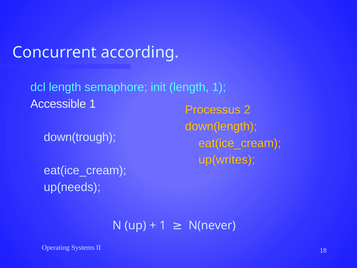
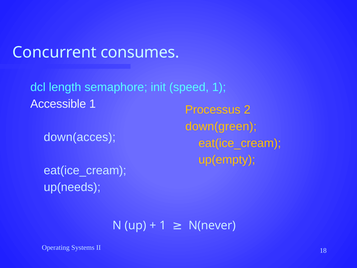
according: according -> consumes
init length: length -> speed
down(length: down(length -> down(green
down(trough: down(trough -> down(acces
up(writes: up(writes -> up(empty
